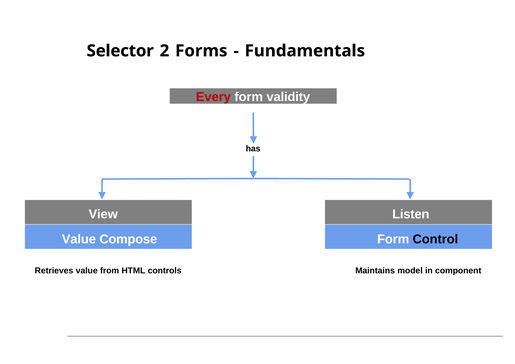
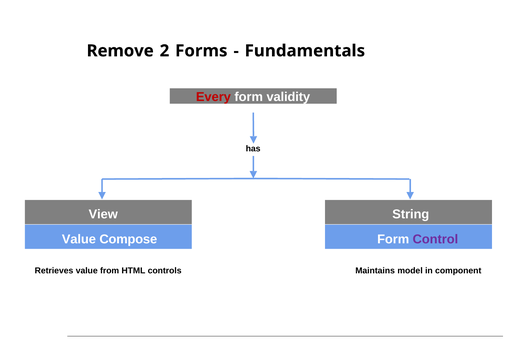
Selector: Selector -> Remove
Listen: Listen -> String
Control colour: black -> purple
